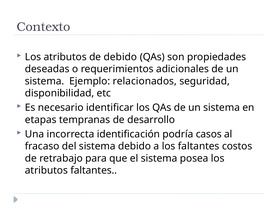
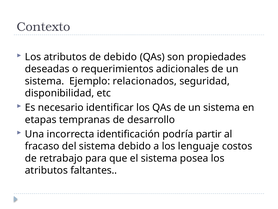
casos: casos -> partir
los faltantes: faltantes -> lenguaje
